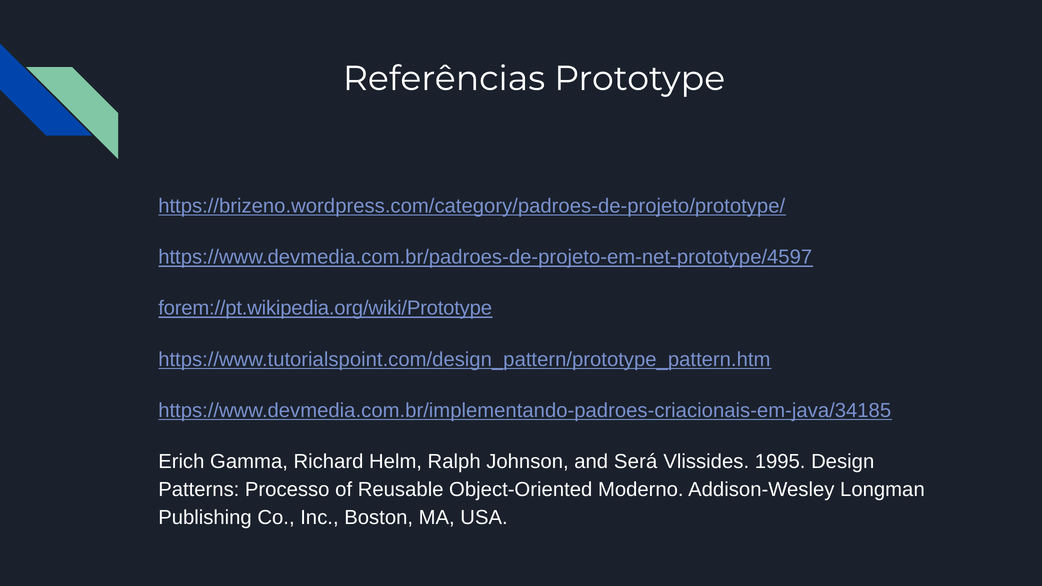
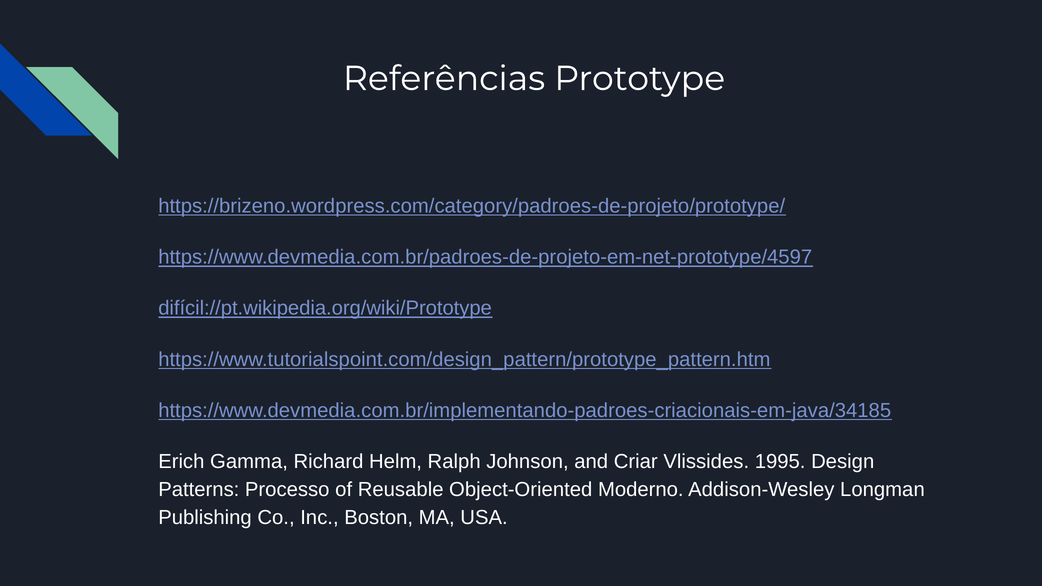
forem://pt.wikipedia.org/wiki/Prototype: forem://pt.wikipedia.org/wiki/Prototype -> difícil://pt.wikipedia.org/wiki/Prototype
Será: Será -> Criar
